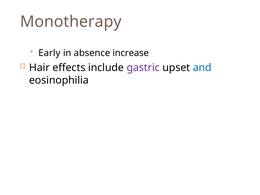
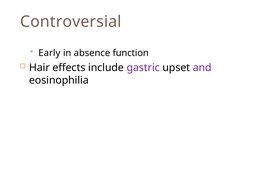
Monotherapy: Monotherapy -> Controversial
increase: increase -> function
and colour: blue -> purple
